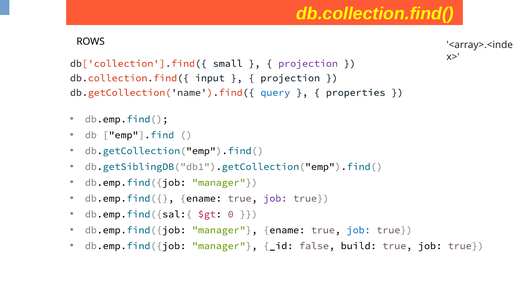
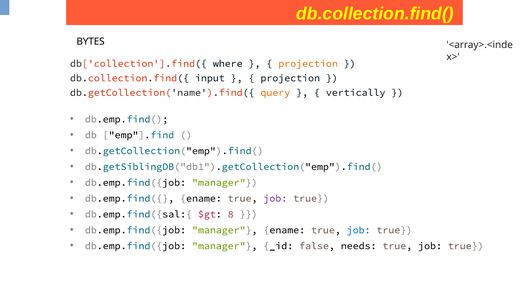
ROWS: ROWS -> BYTES
small: small -> where
projection at (308, 64) colour: purple -> orange
query colour: blue -> orange
properties: properties -> vertically
0: 0 -> 8
build: build -> needs
